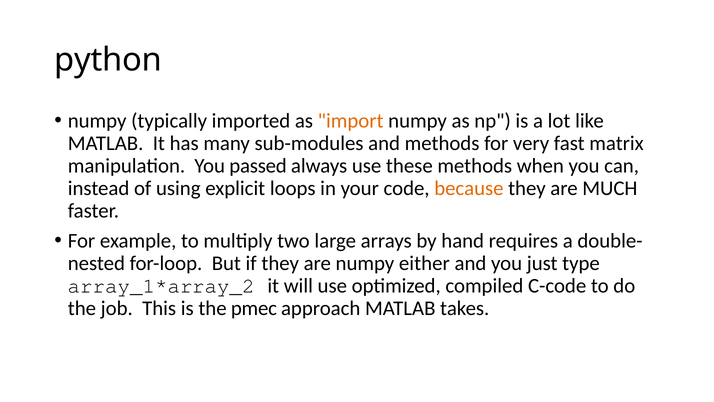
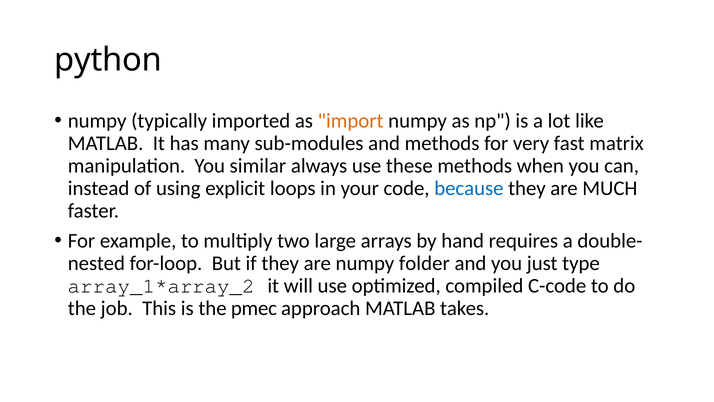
passed: passed -> similar
because colour: orange -> blue
either: either -> folder
